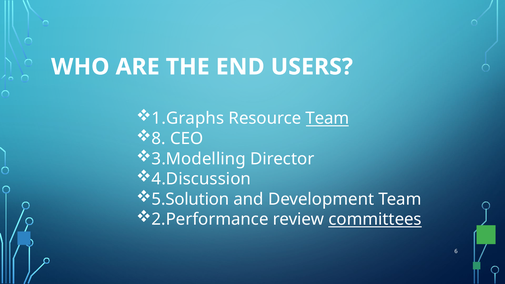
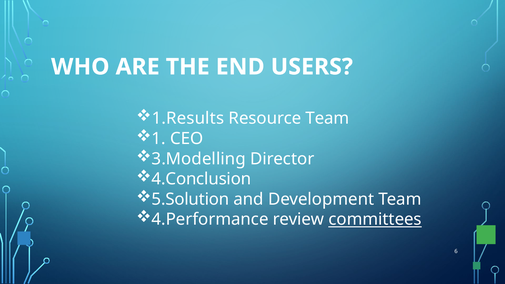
1.Graphs: 1.Graphs -> 1.Results
Team at (327, 118) underline: present -> none
8: 8 -> 1
4.Discussion: 4.Discussion -> 4.Conclusion
2.Performance: 2.Performance -> 4.Performance
